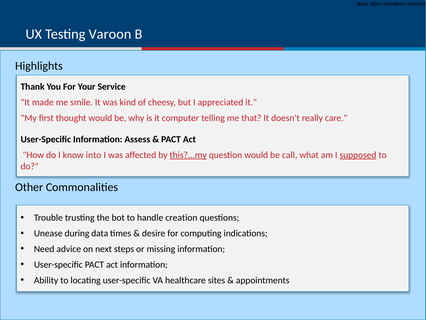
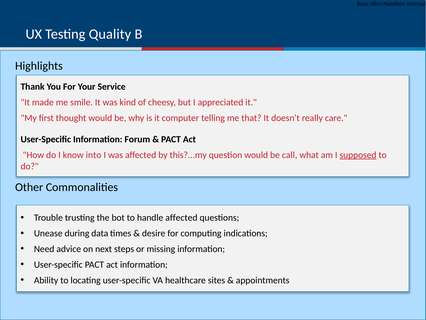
Varoon: Varoon -> Quality
Assess: Assess -> Forum
this?...my underline: present -> none
handle creation: creation -> affected
